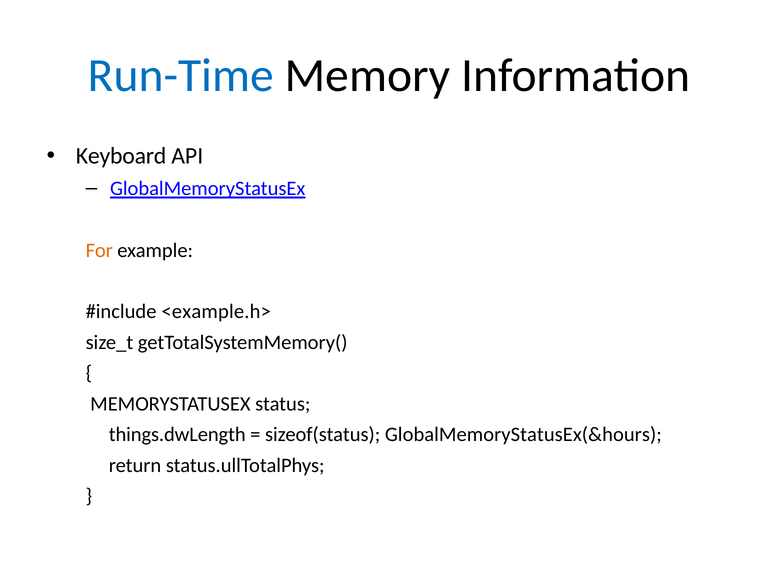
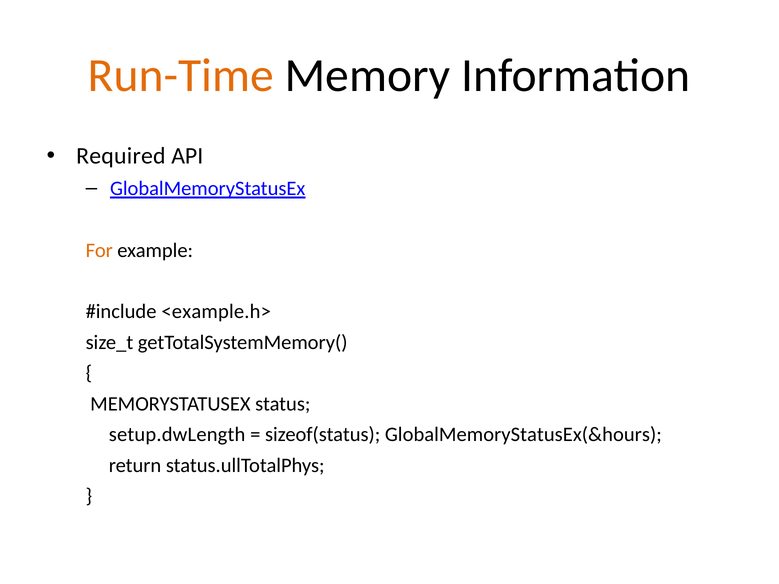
Run-Time colour: blue -> orange
Keyboard: Keyboard -> Required
things.dwLength: things.dwLength -> setup.dwLength
